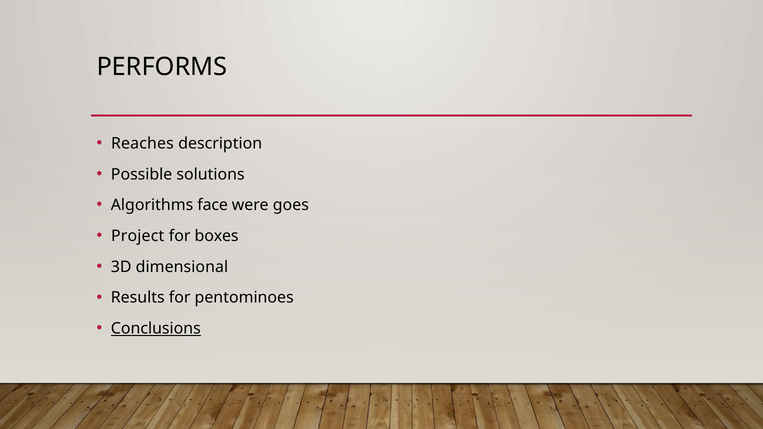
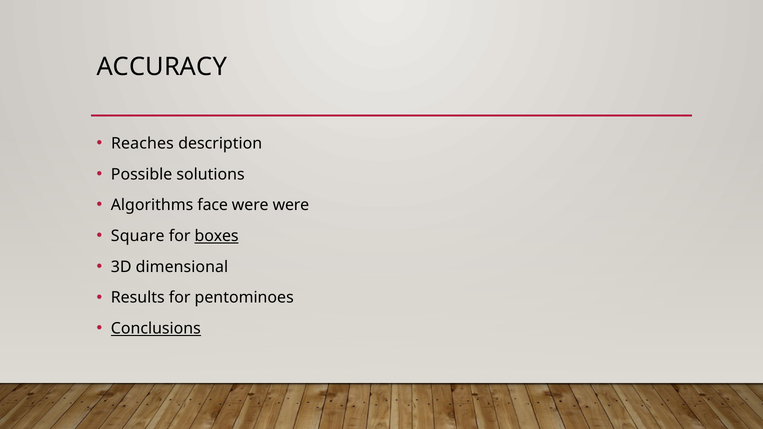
PERFORMS: PERFORMS -> ACCURACY
were goes: goes -> were
Project: Project -> Square
boxes underline: none -> present
